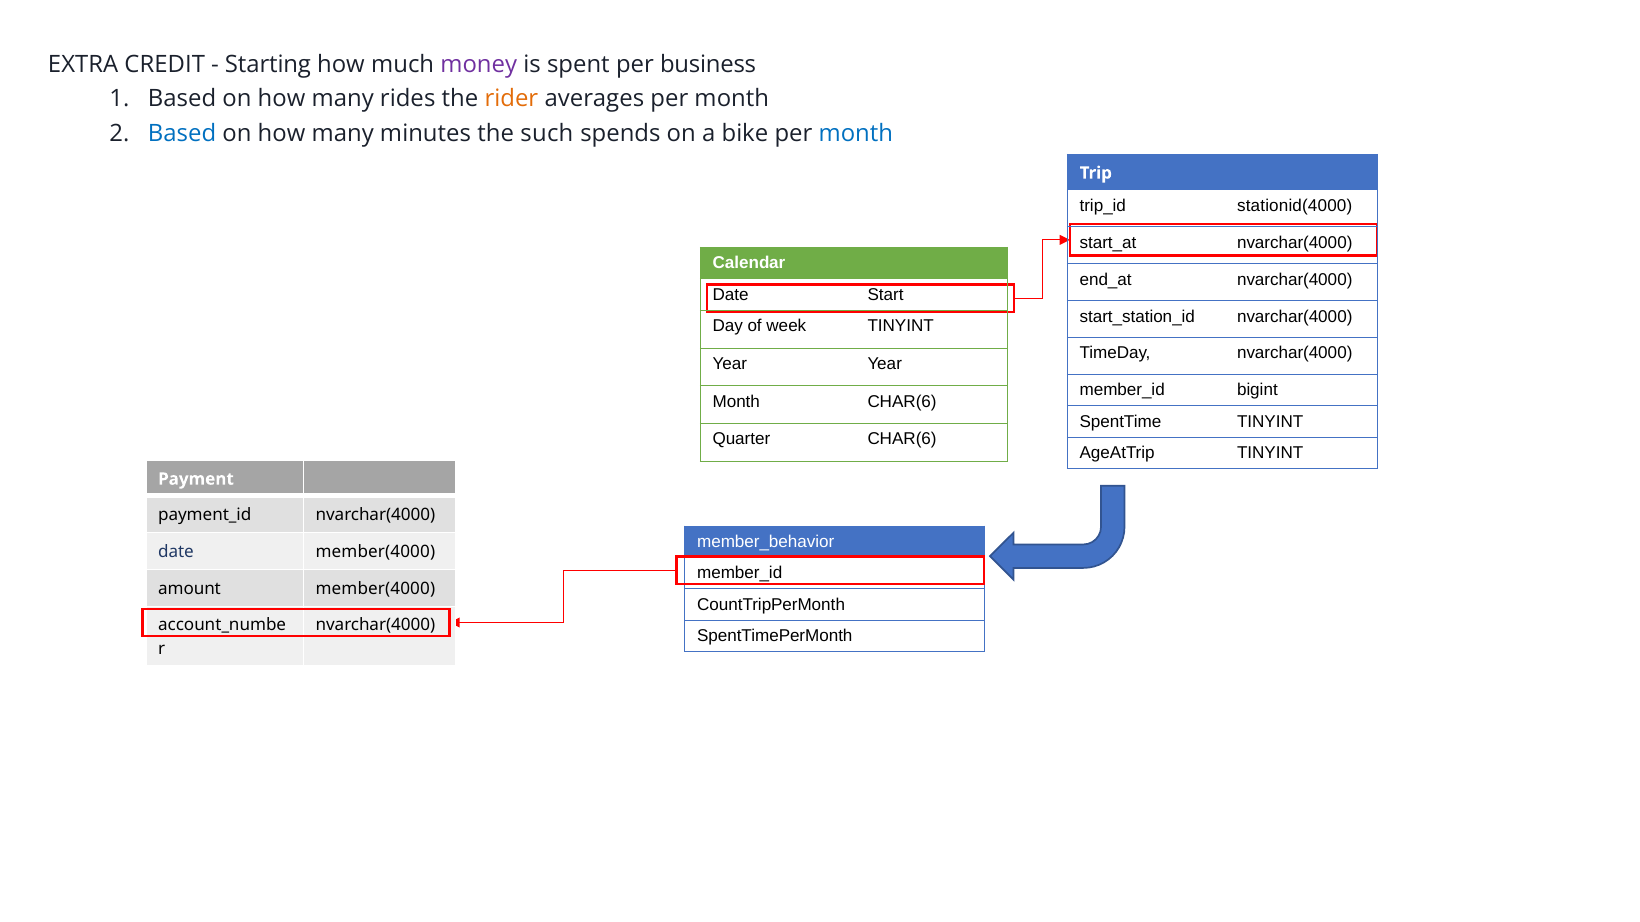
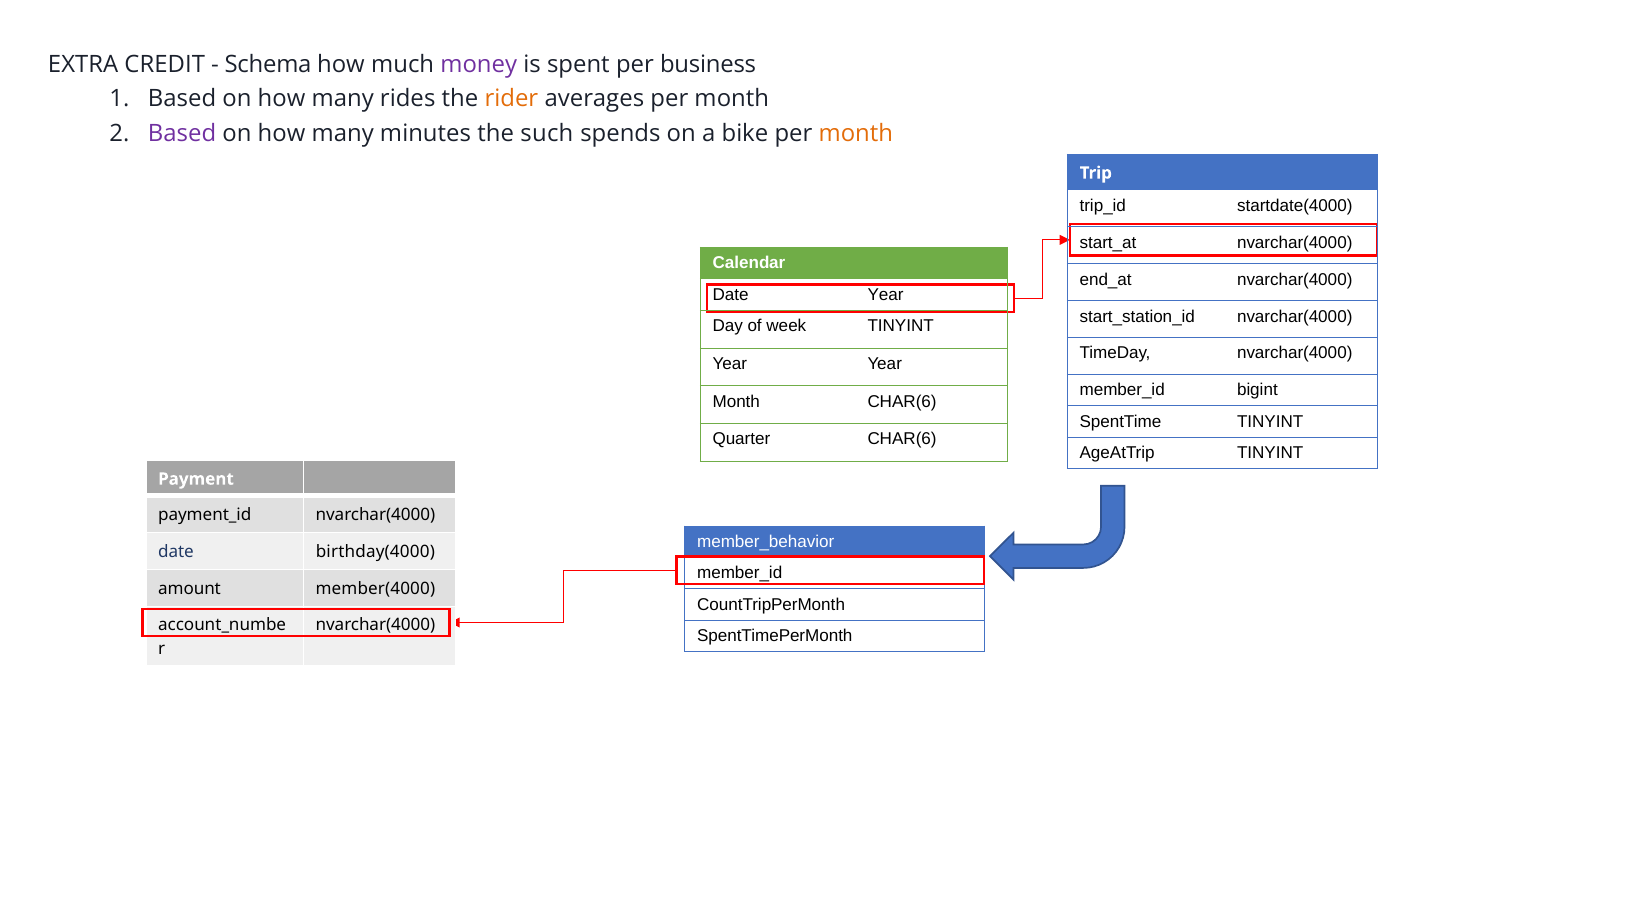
Starting: Starting -> Schema
Based at (182, 133) colour: blue -> purple
month at (856, 133) colour: blue -> orange
stationid(4000: stationid(4000 -> startdate(4000
Date Start: Start -> Year
date member(4000: member(4000 -> birthday(4000
